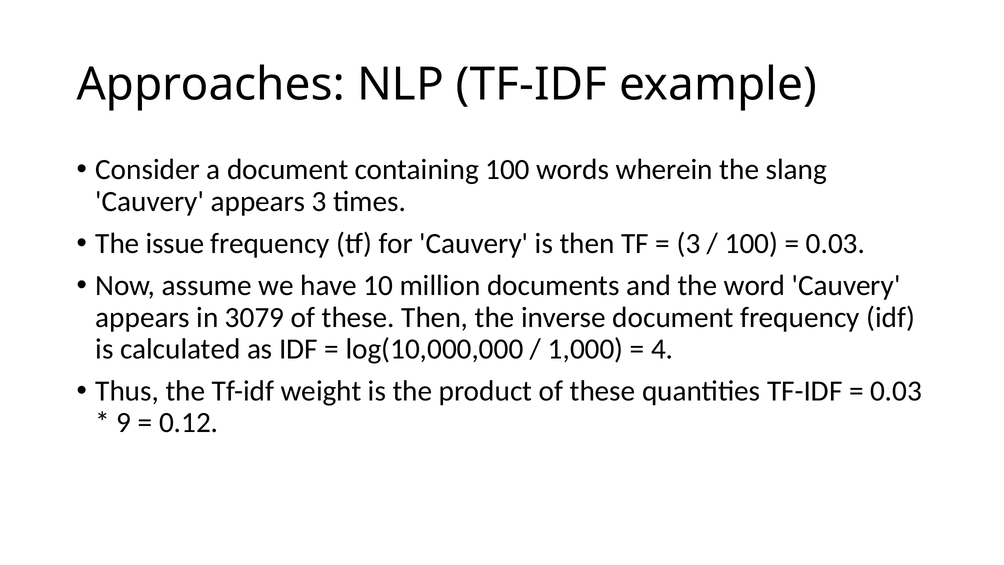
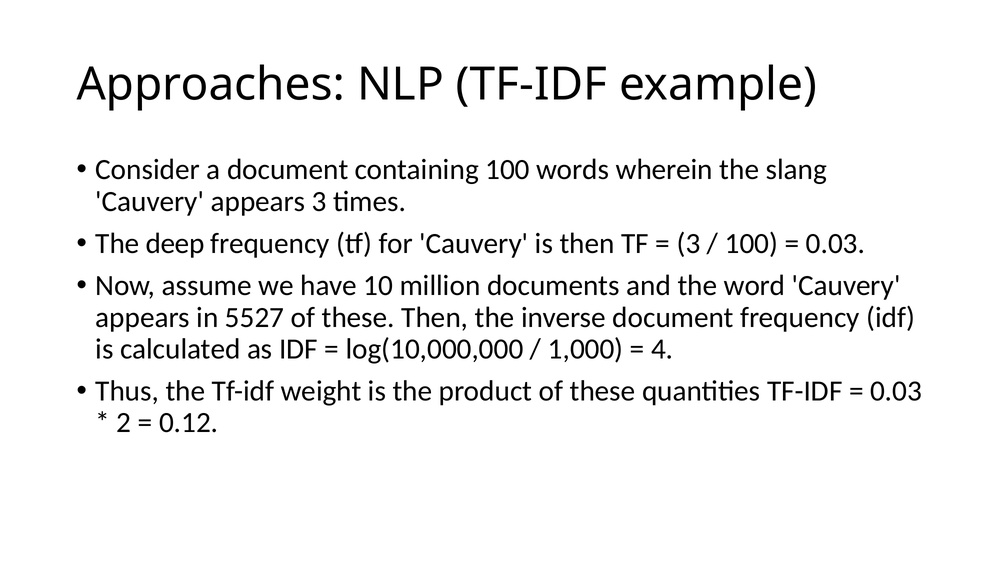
issue: issue -> deep
3079: 3079 -> 5527
9: 9 -> 2
